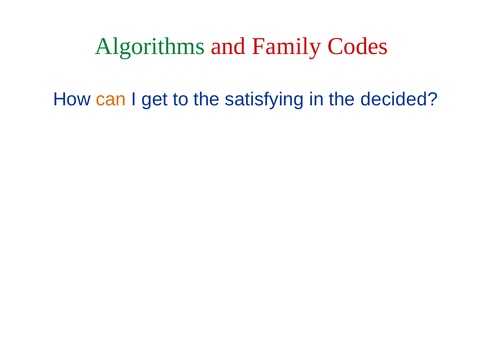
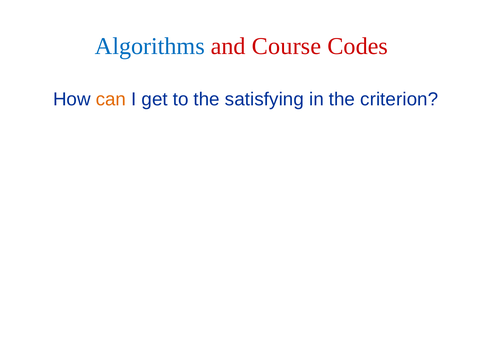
Algorithms colour: green -> blue
Family: Family -> Course
decided: decided -> criterion
